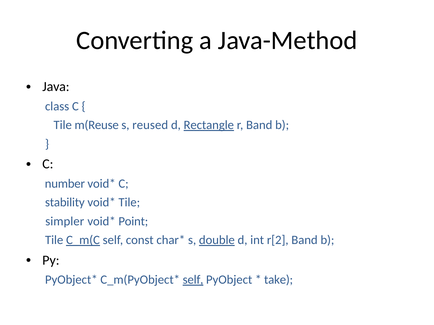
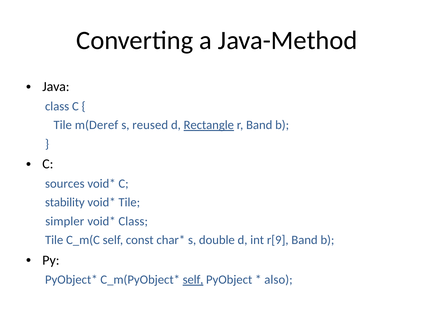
m(Reuse: m(Reuse -> m(Deref
number: number -> sources
Point at (133, 222): Point -> Class
C_m(C underline: present -> none
double underline: present -> none
r[2: r[2 -> r[9
take: take -> also
